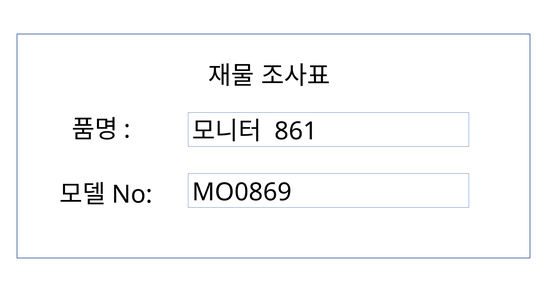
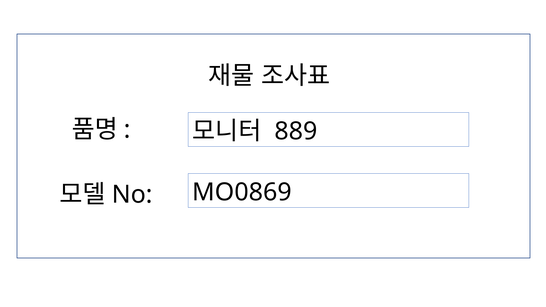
861: 861 -> 889
